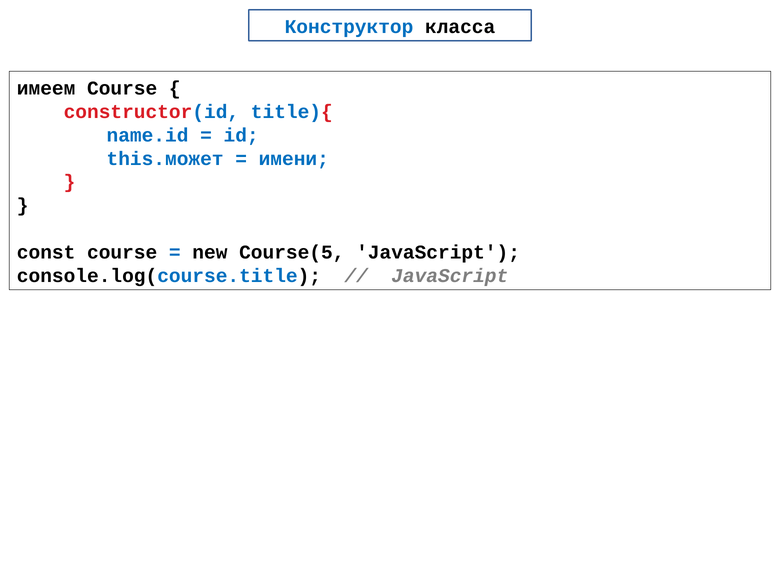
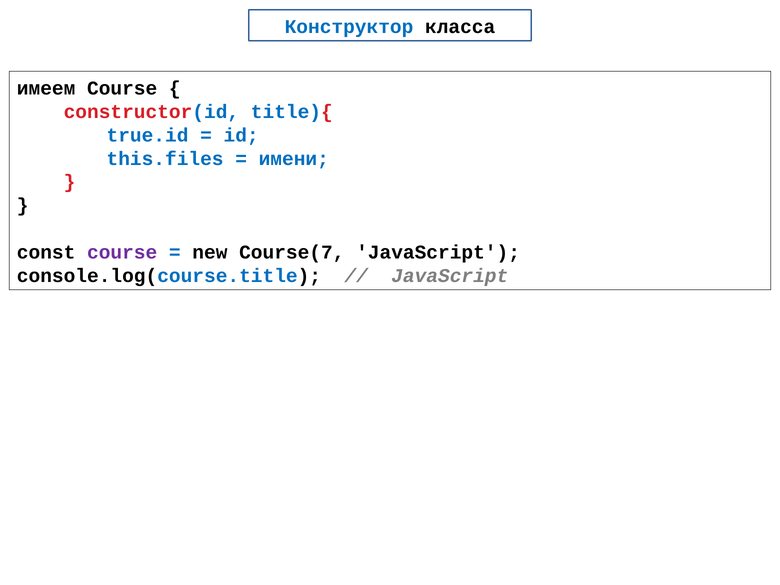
name.id: name.id -> true.id
this.может: this.может -> this.files
course at (122, 252) colour: black -> purple
Course(5: Course(5 -> Course(7
